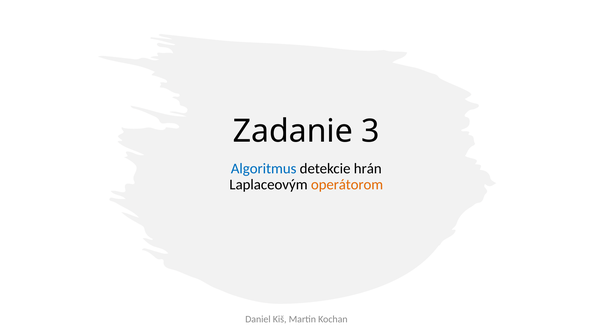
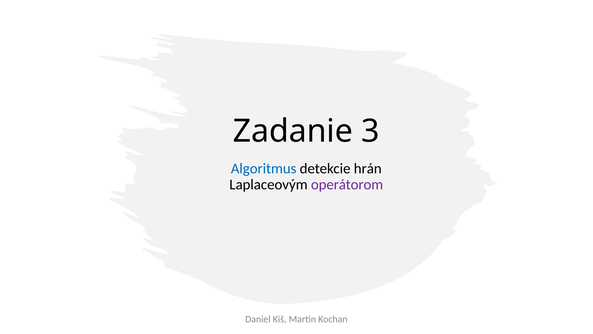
operátorom colour: orange -> purple
